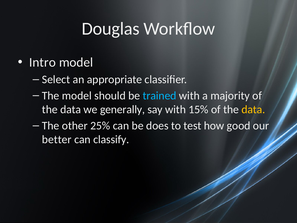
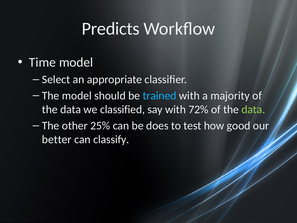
Douglas: Douglas -> Predicts
Intro: Intro -> Time
generally: generally -> classified
15%: 15% -> 72%
data at (253, 109) colour: yellow -> light green
